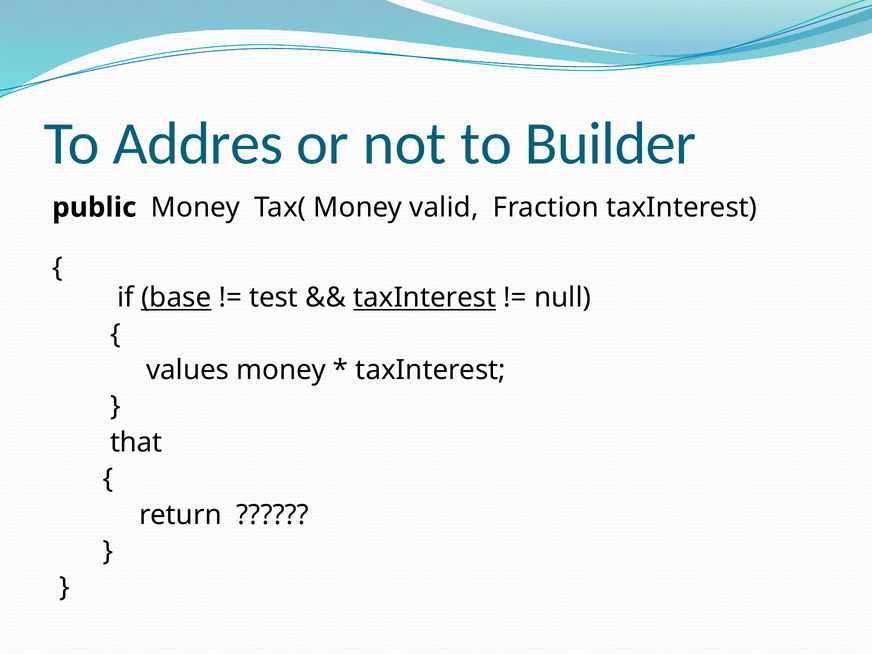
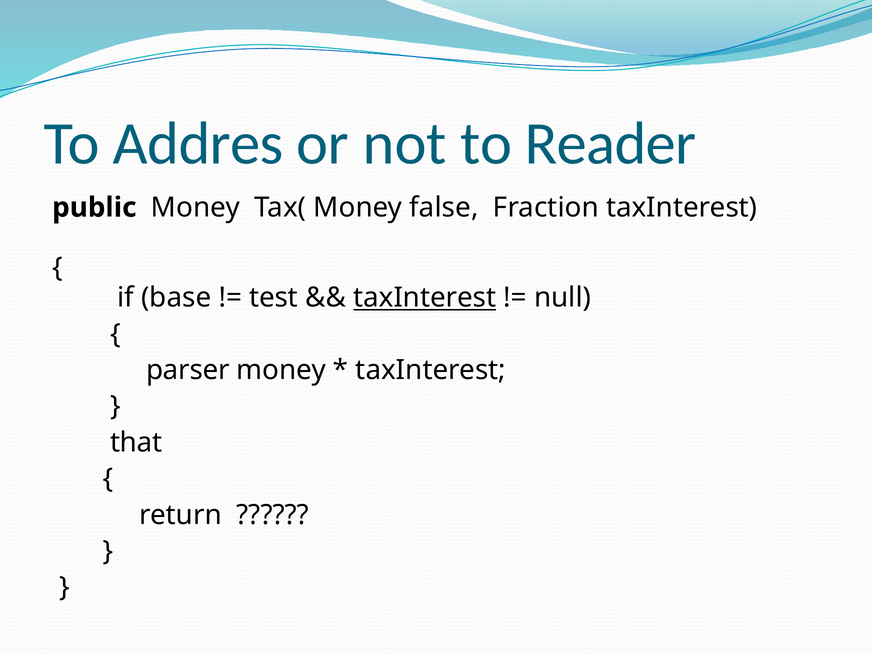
Builder: Builder -> Reader
valid: valid -> false
base underline: present -> none
values: values -> parser
